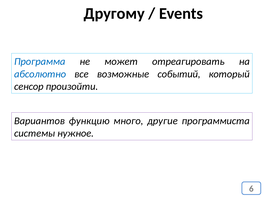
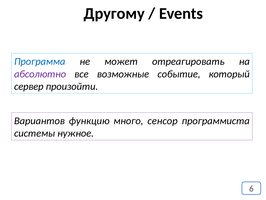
абсолютно colour: blue -> purple
событий: событий -> событие
сенсор: сенсор -> сервер
другие: другие -> сенсор
